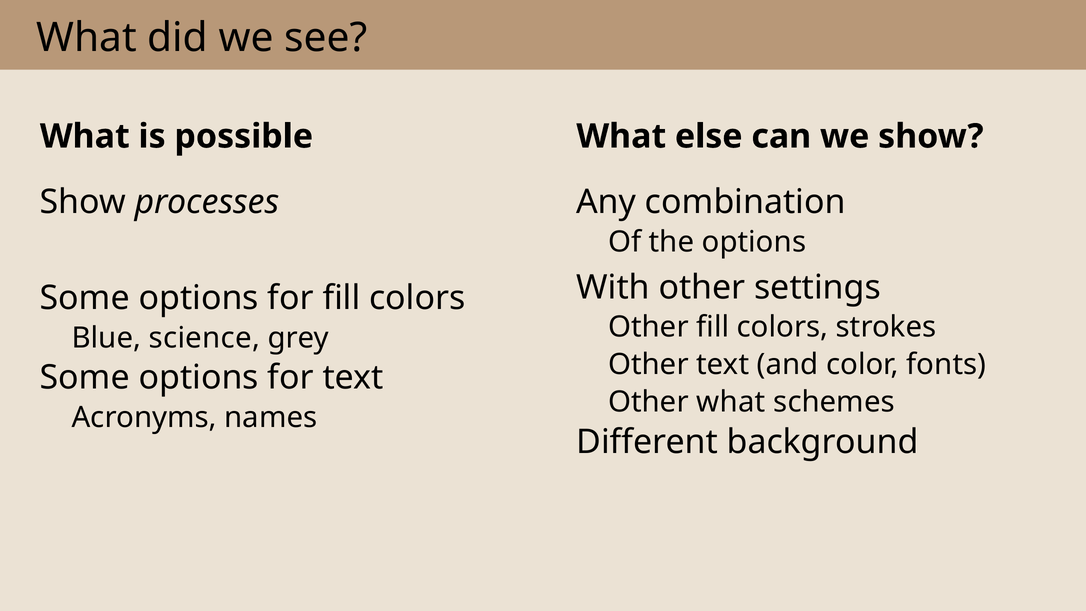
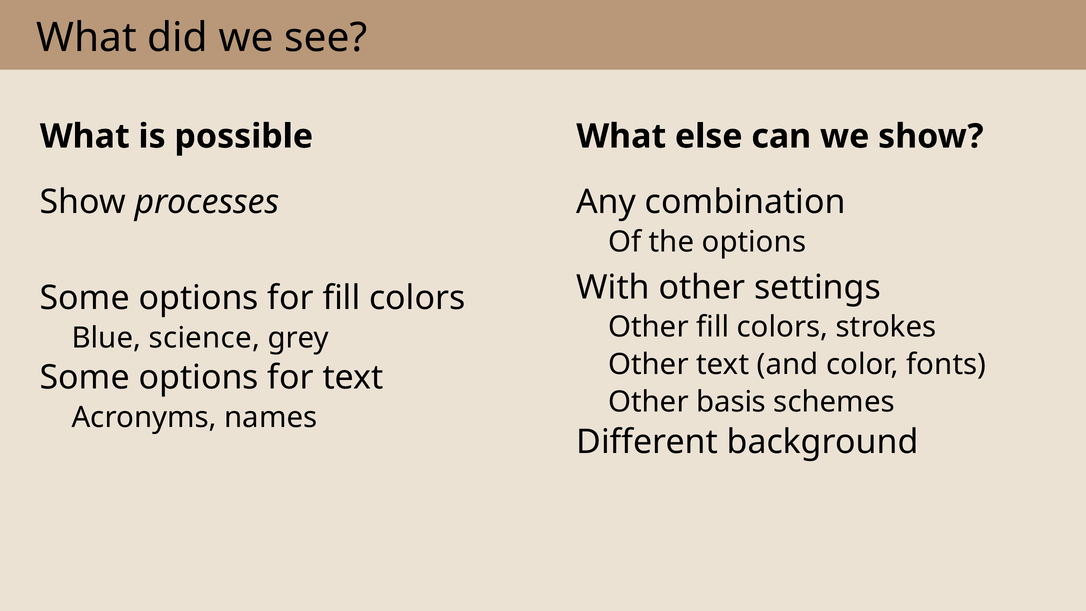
Other what: what -> basis
